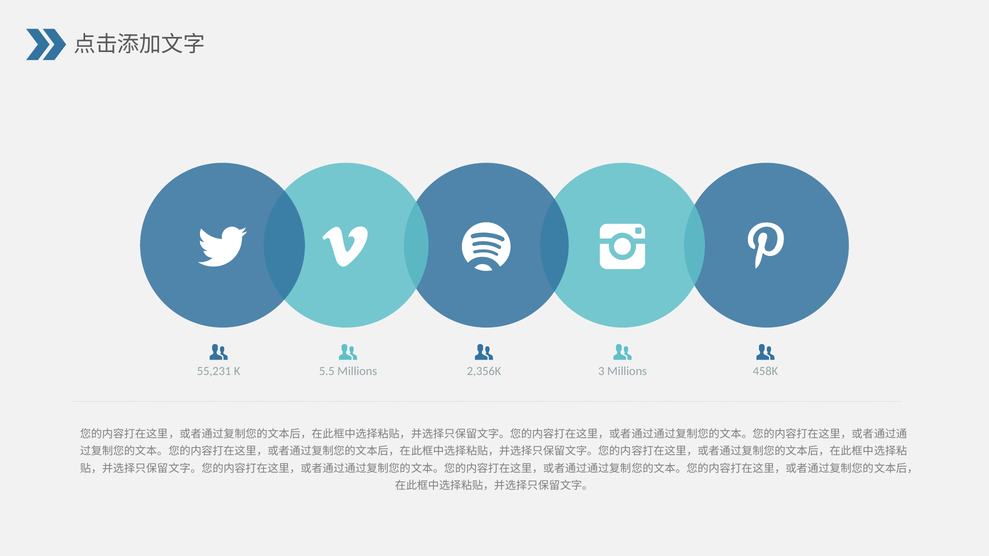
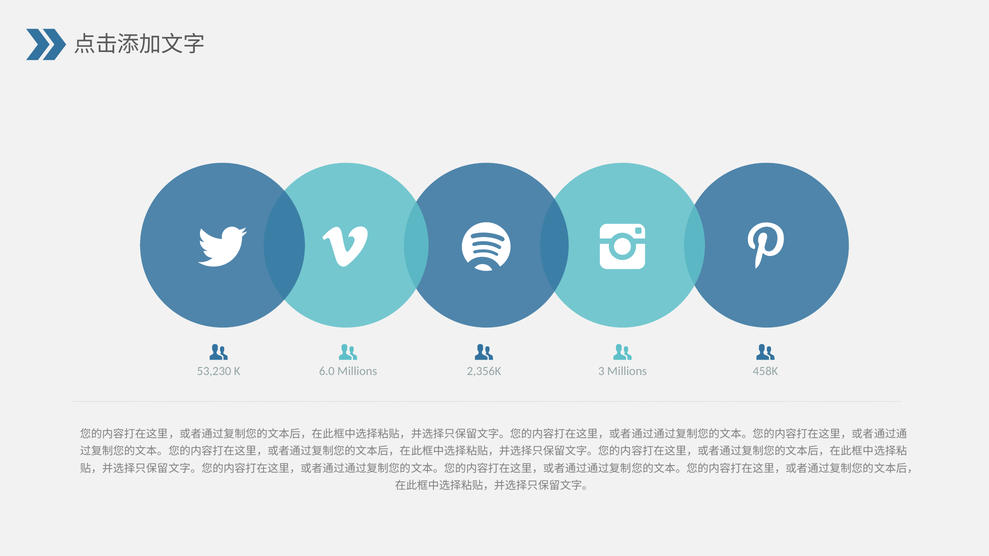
55,231: 55,231 -> 53,230
5.5: 5.5 -> 6.0
